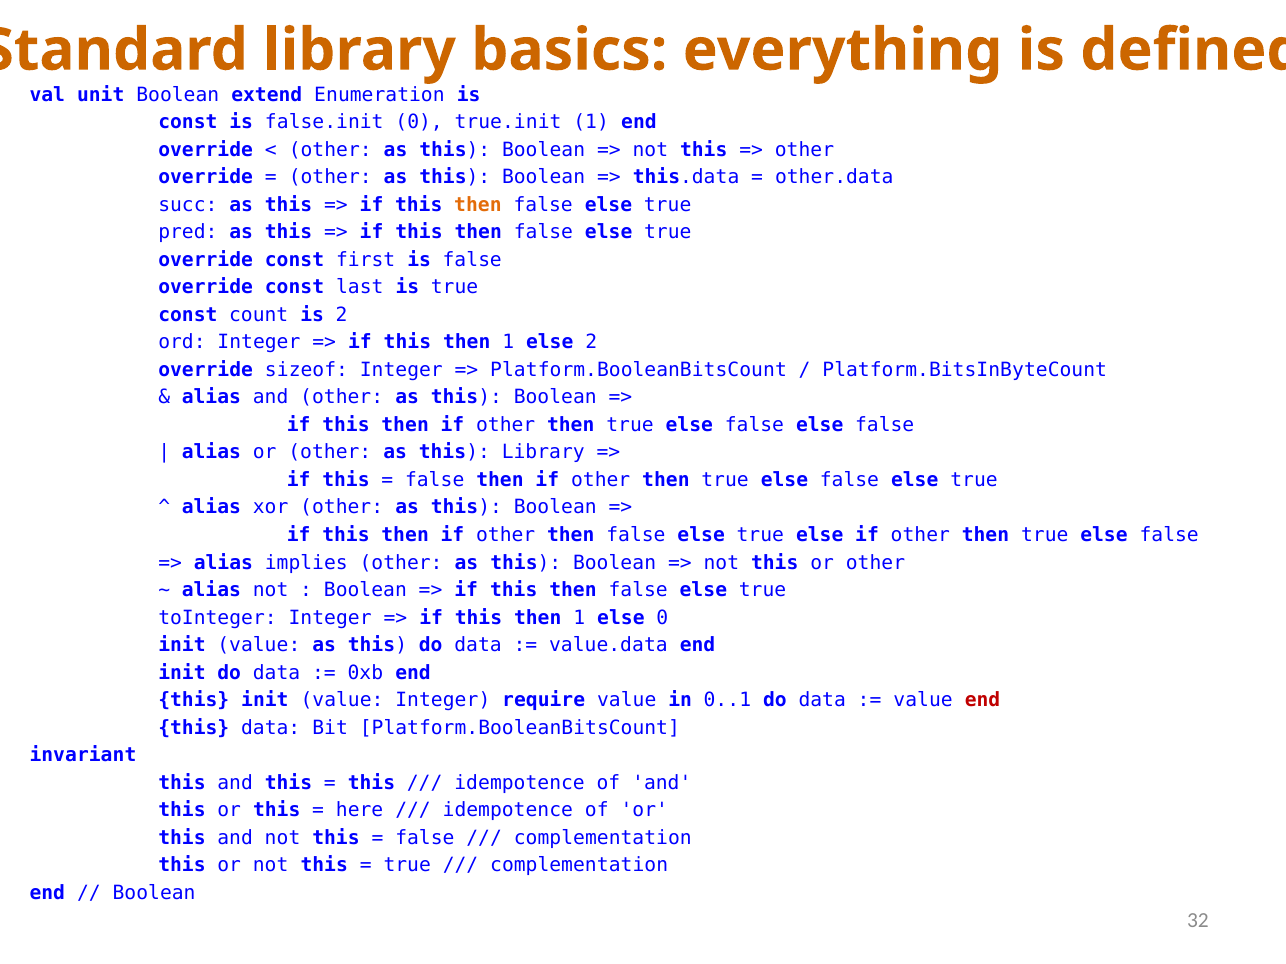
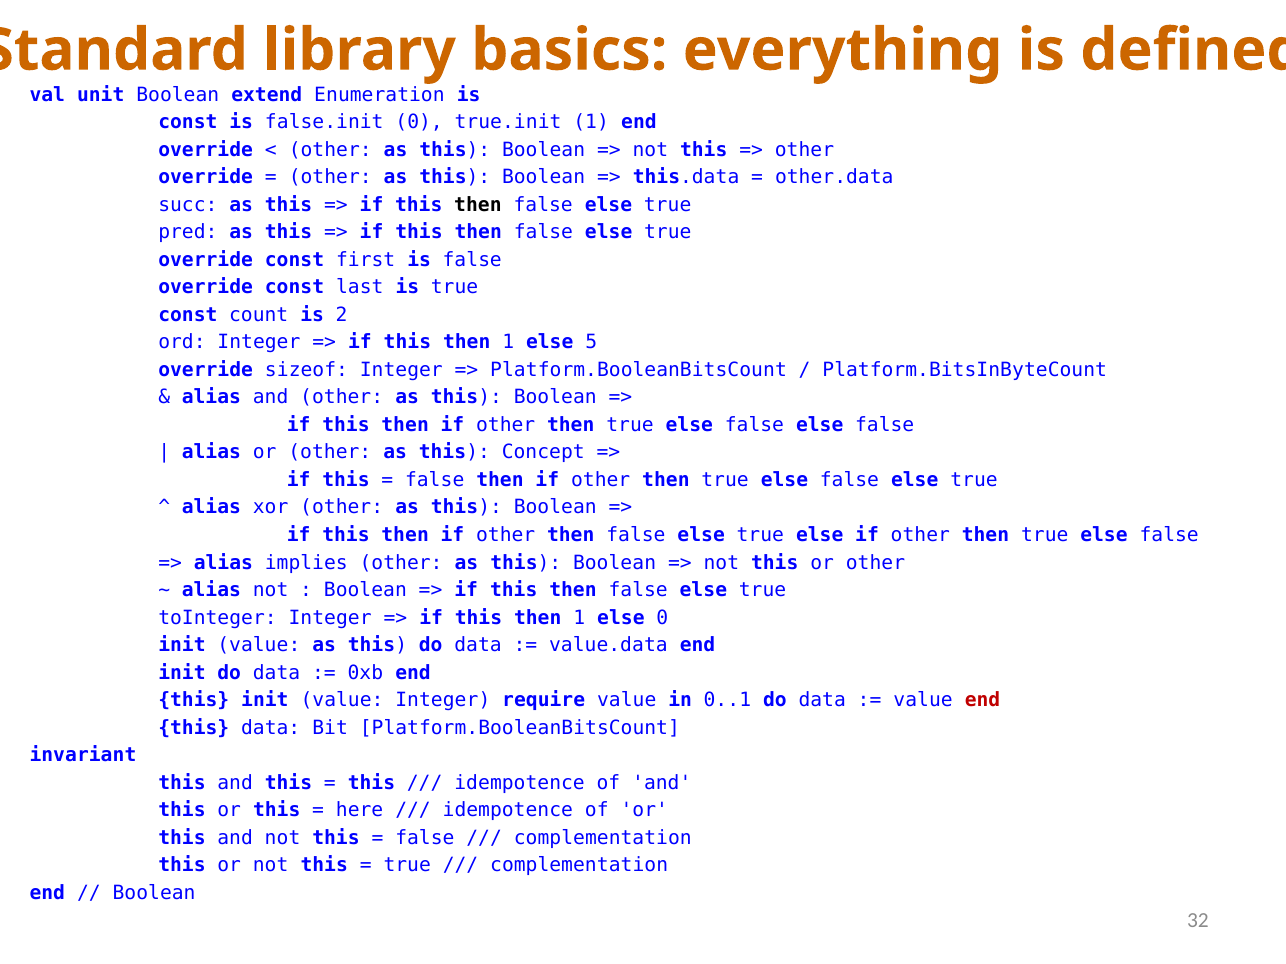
then at (478, 205) colour: orange -> black
else 2: 2 -> 5
this Library: Library -> Concept
